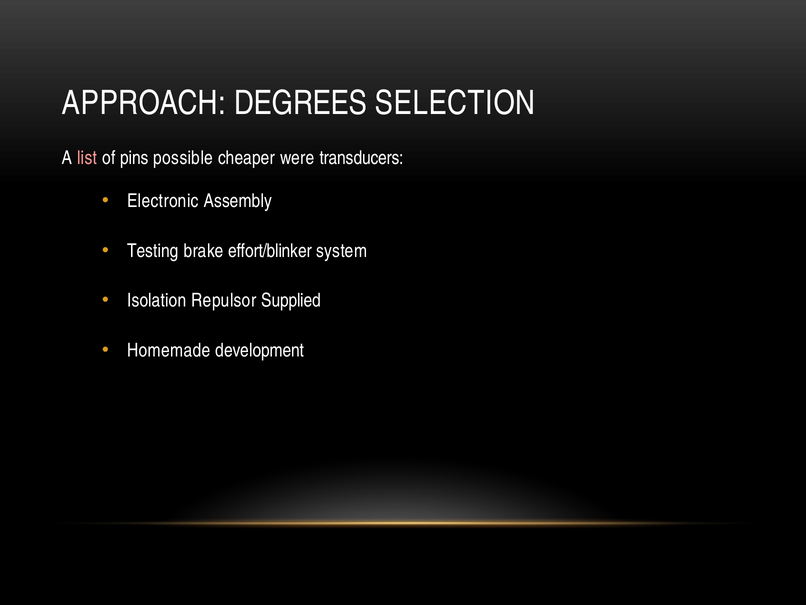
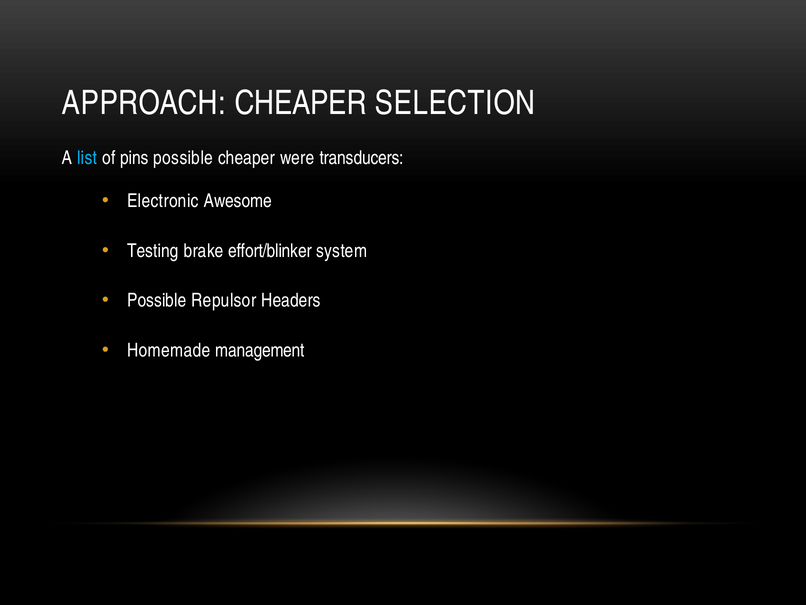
APPROACH DEGREES: DEGREES -> CHEAPER
list colour: pink -> light blue
Assembly: Assembly -> Awesome
Isolation at (157, 300): Isolation -> Possible
Supplied: Supplied -> Headers
development: development -> management
